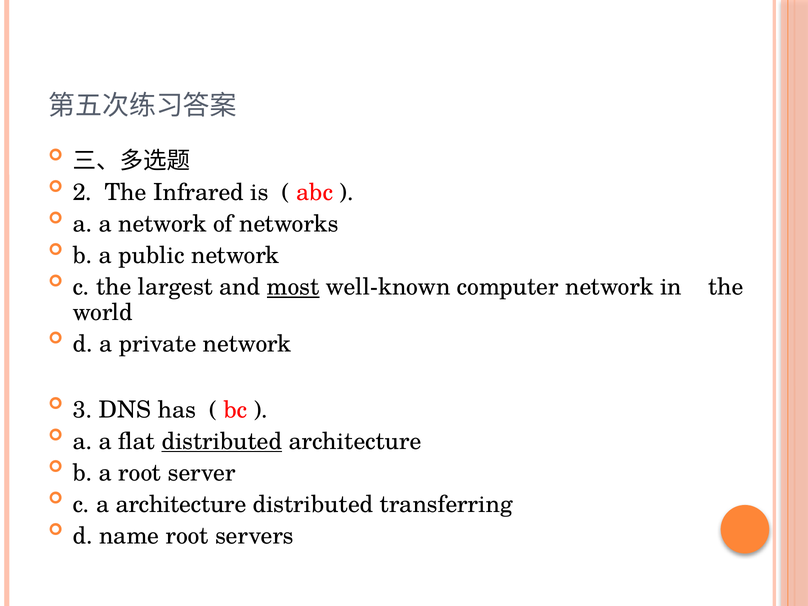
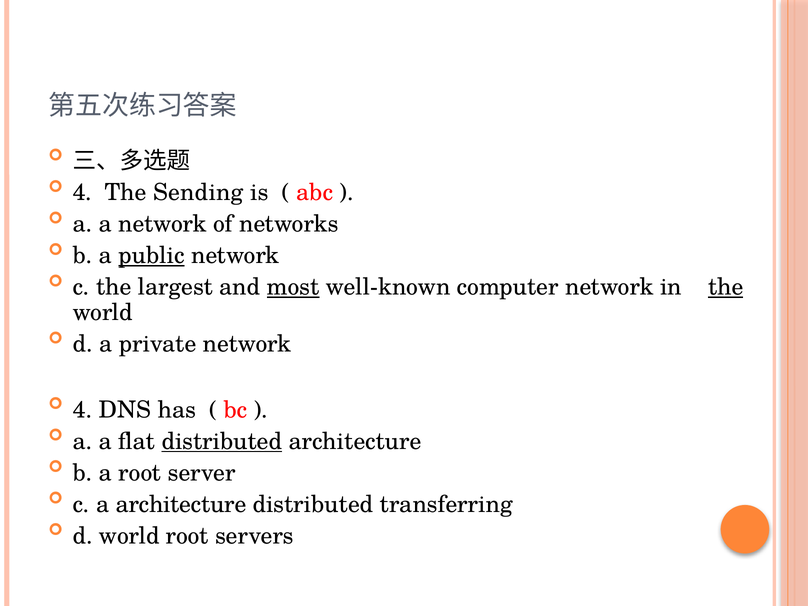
2 at (82, 193): 2 -> 4
Infrared: Infrared -> Sending
public underline: none -> present
the at (726, 287) underline: none -> present
3 at (82, 410): 3 -> 4
d name: name -> world
